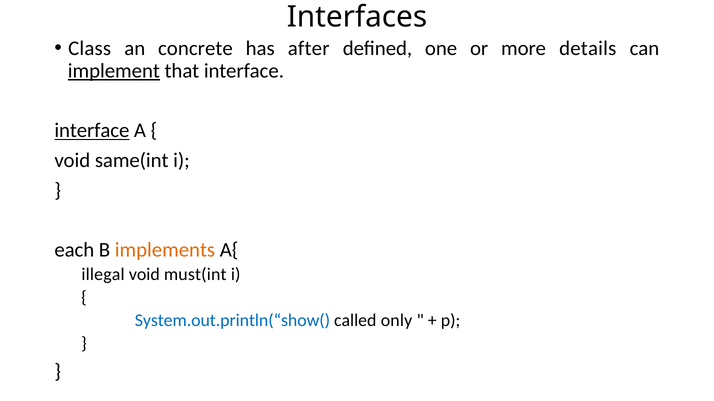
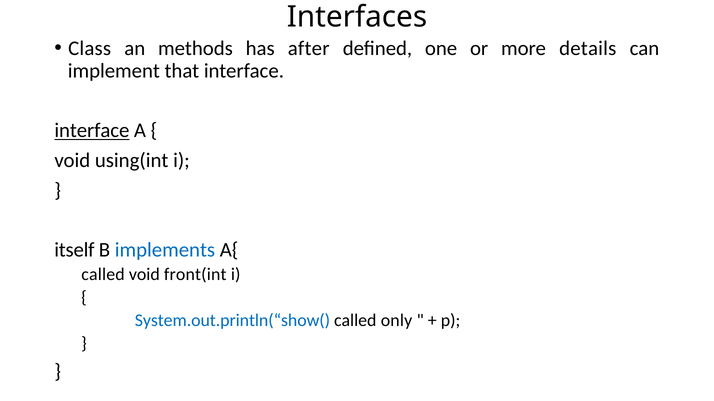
concrete: concrete -> methods
implement underline: present -> none
same(int: same(int -> using(int
each: each -> itself
implements colour: orange -> blue
illegal at (103, 275): illegal -> called
must(int: must(int -> front(int
